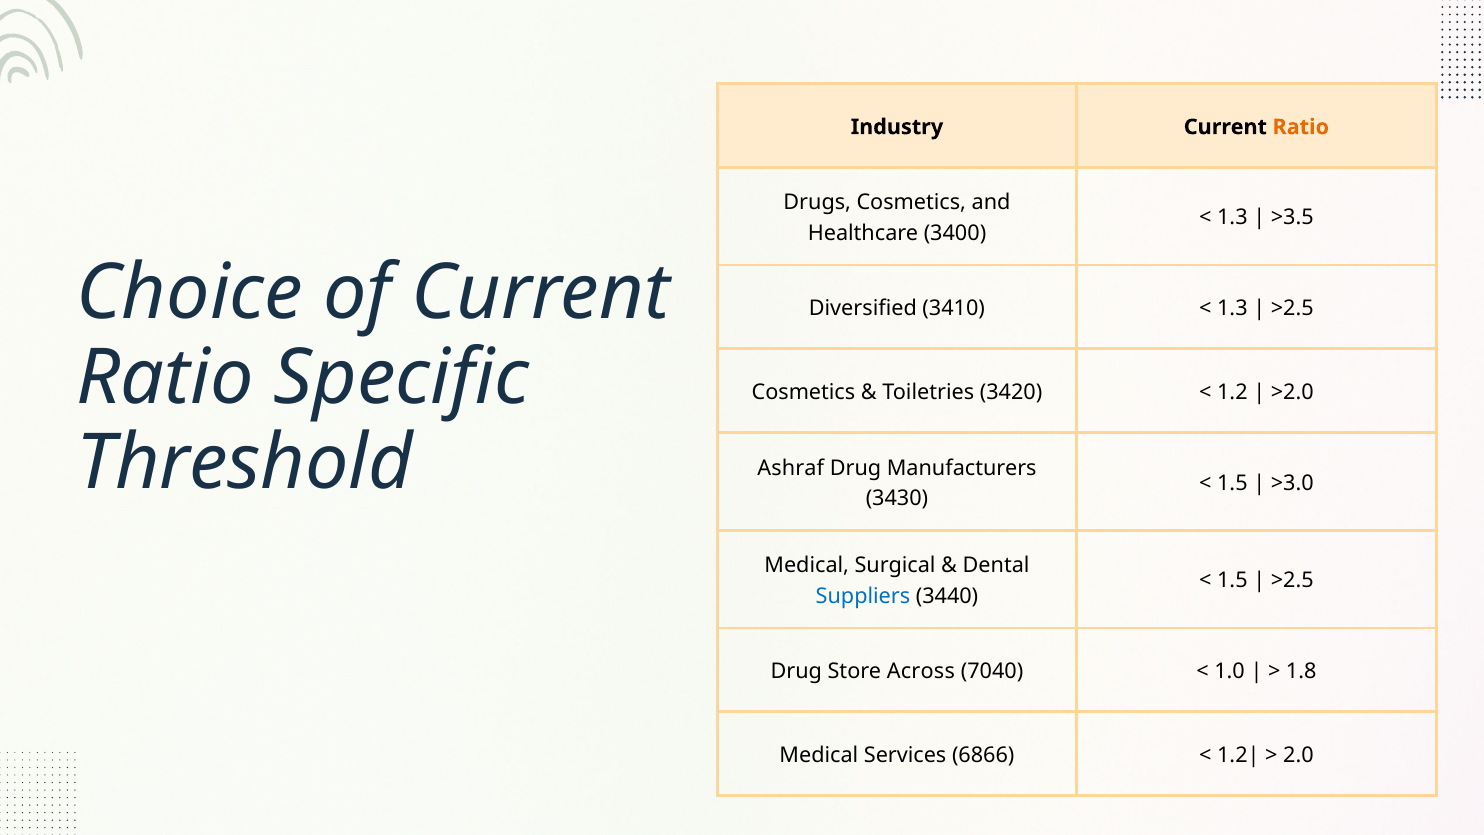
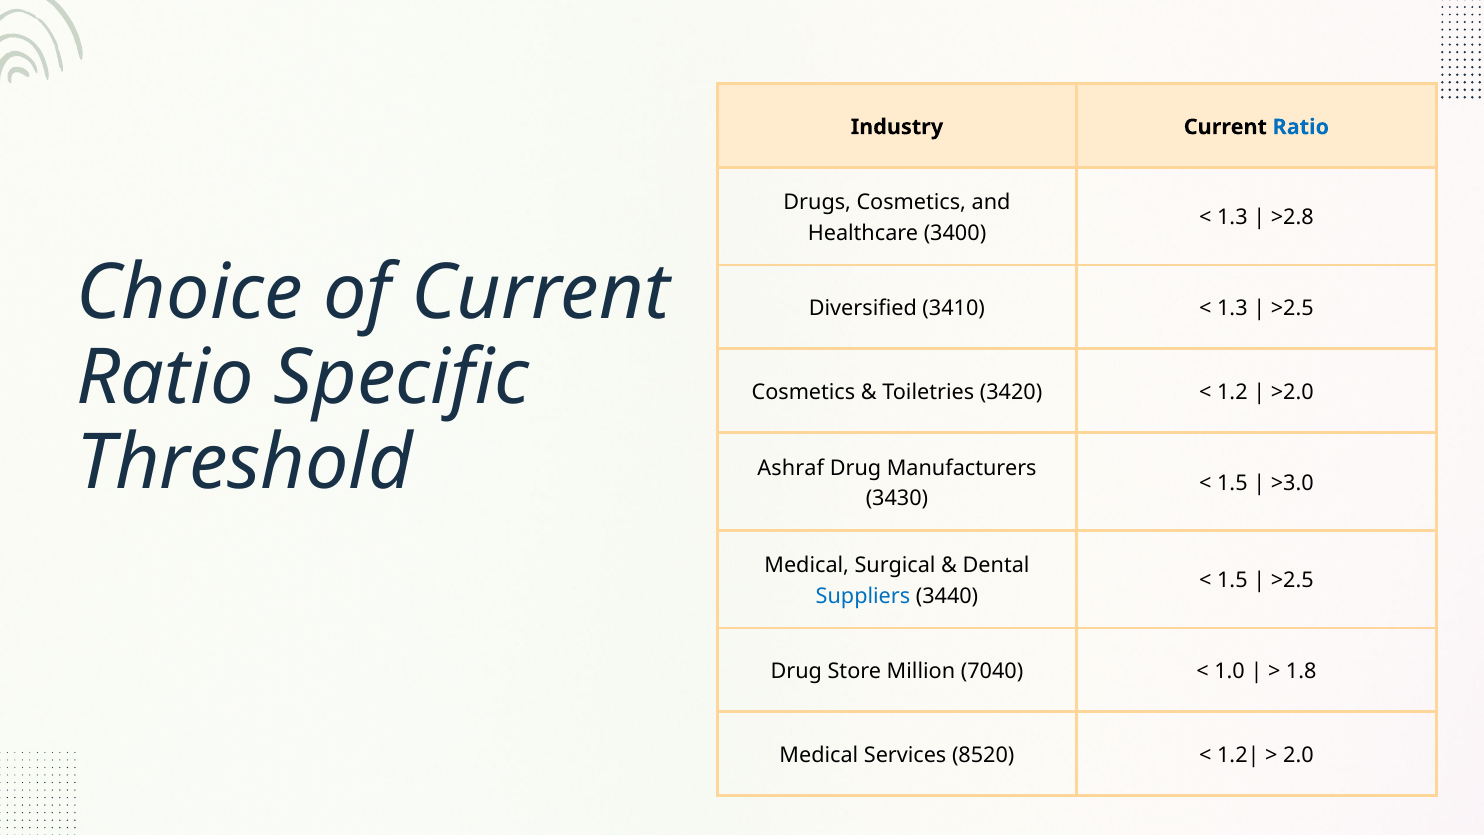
Ratio at (1301, 127) colour: orange -> blue
>3.5: >3.5 -> >2.8
Across: Across -> Million
6866: 6866 -> 8520
